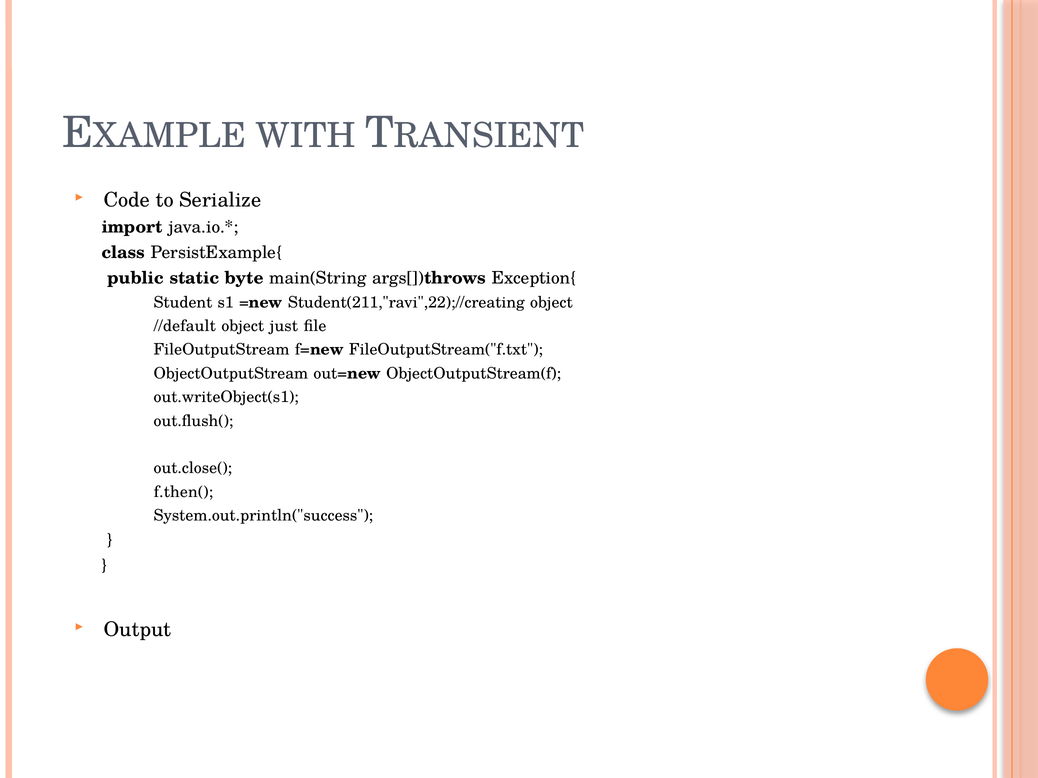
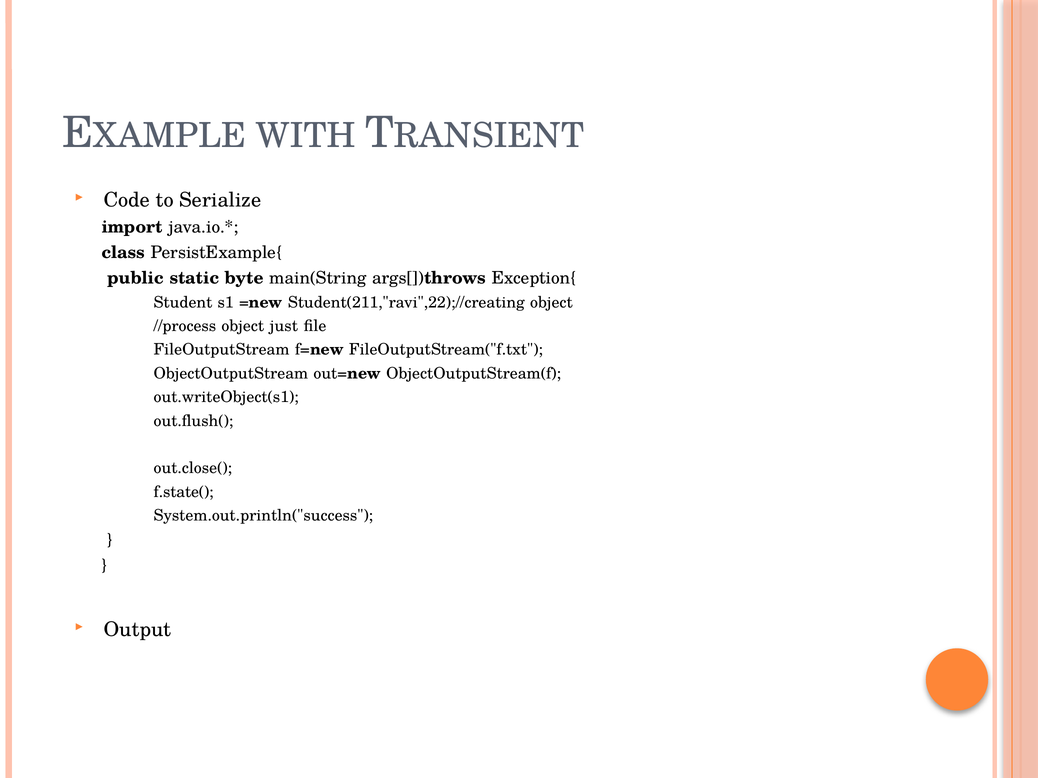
//default: //default -> //process
f.then(: f.then( -> f.state(
